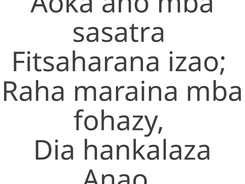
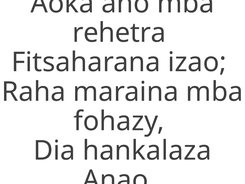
sasatra: sasatra -> rehetra
